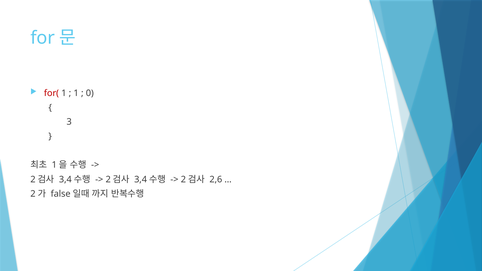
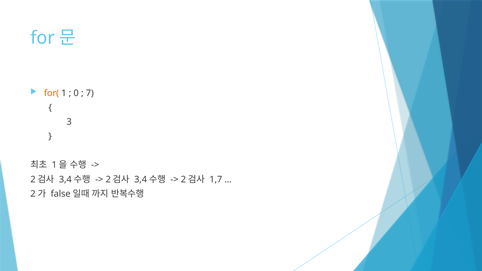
for( colour: red -> orange
1 at (76, 93): 1 -> 0
0: 0 -> 7
2,6: 2,6 -> 1,7
